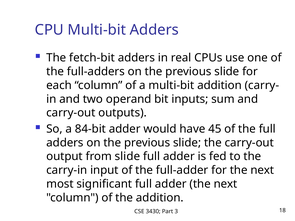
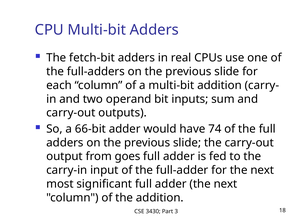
84-bit: 84-bit -> 66-bit
45: 45 -> 74
from slide: slide -> goes
